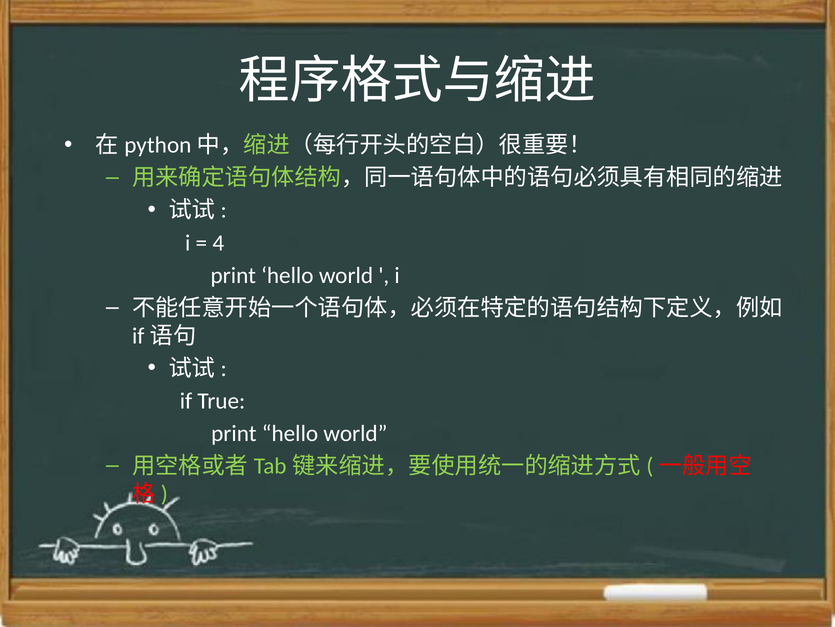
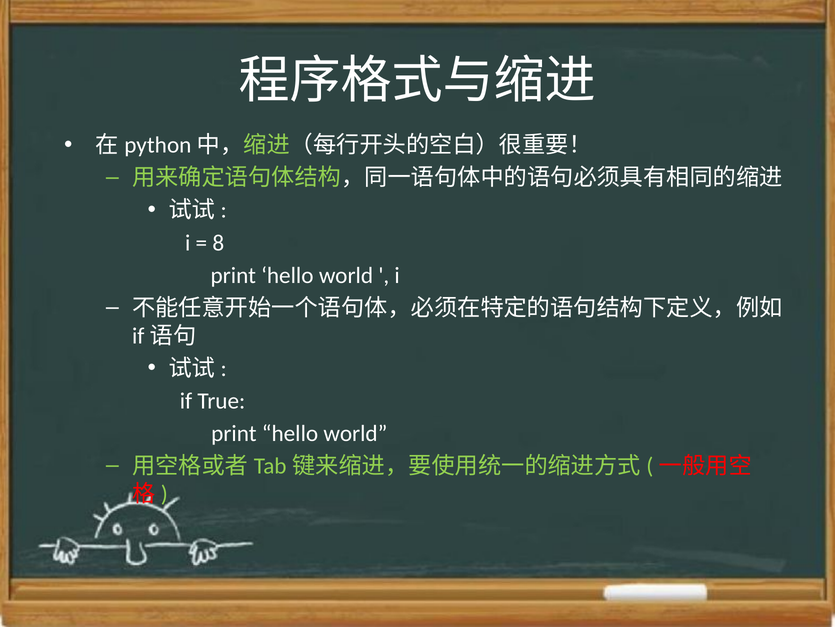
4: 4 -> 8
